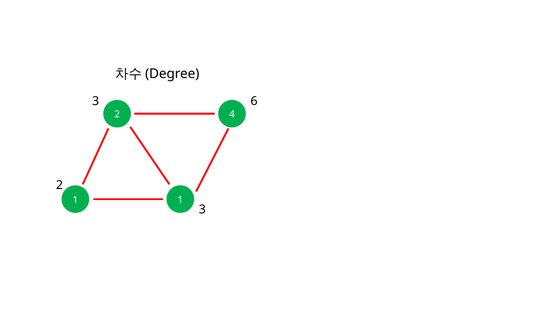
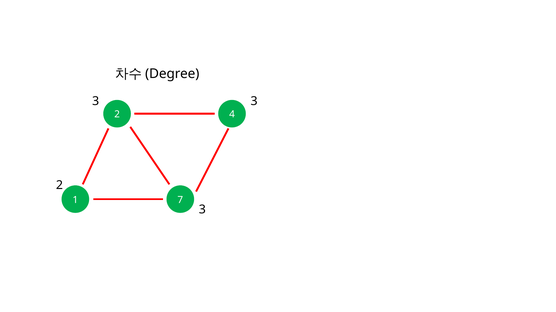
3 6: 6 -> 3
1 1: 1 -> 7
